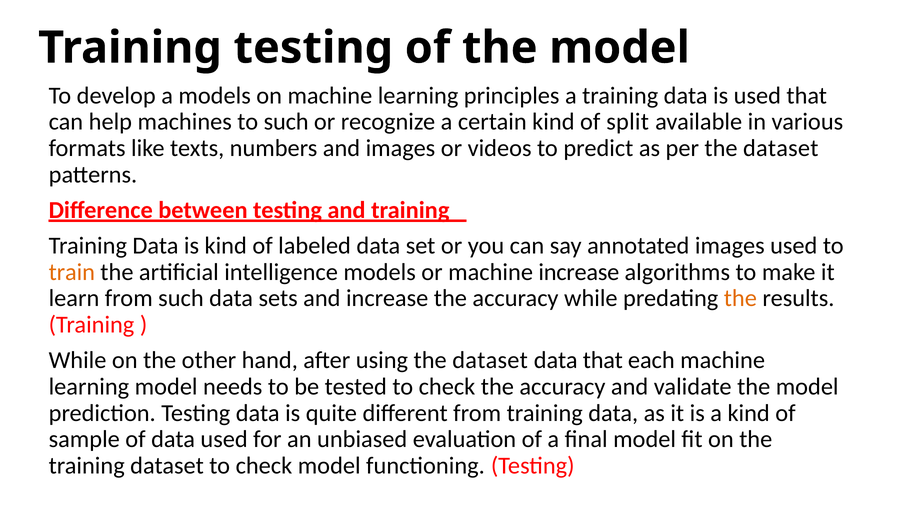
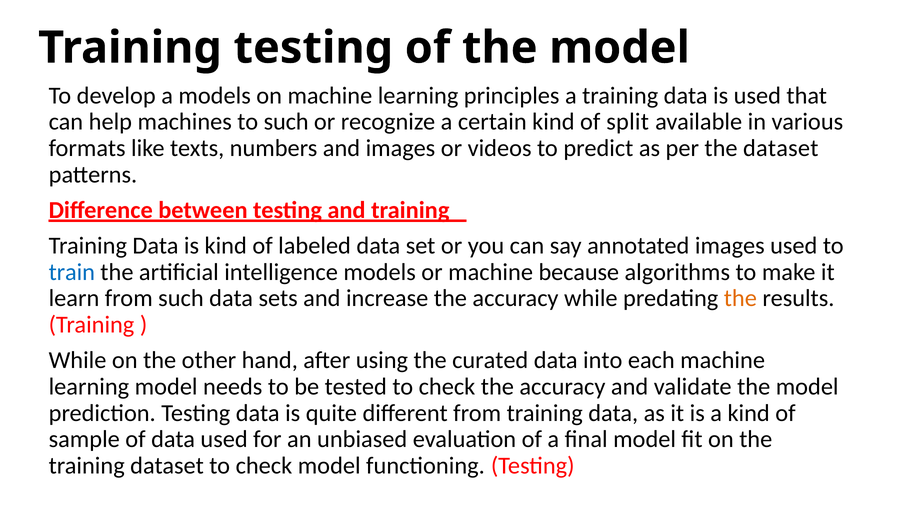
train colour: orange -> blue
machine increase: increase -> because
using the dataset: dataset -> curated
data that: that -> into
